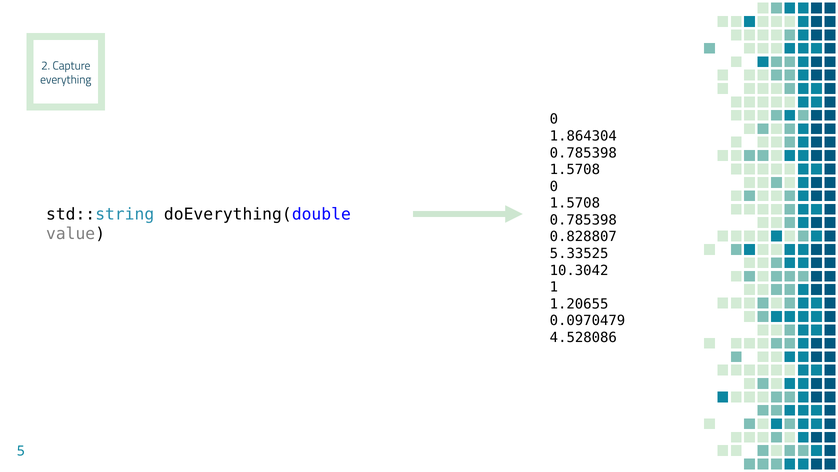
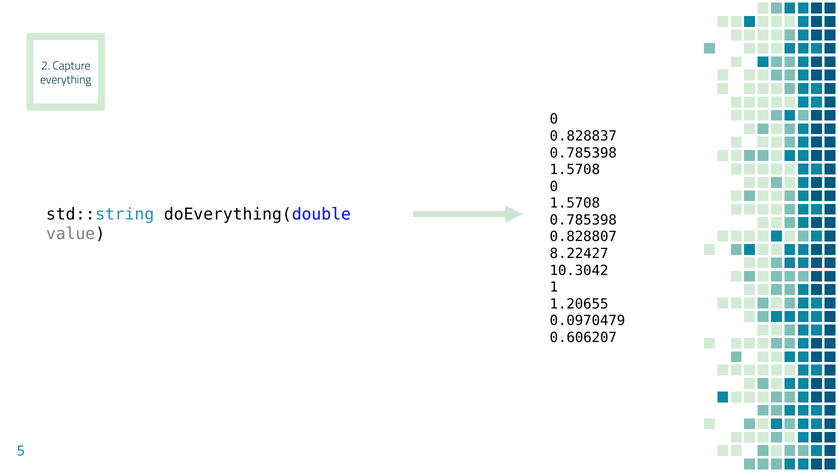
1.864304: 1.864304 -> 0.828837
5.33525: 5.33525 -> 8.22427
4.528086: 4.528086 -> 0.606207
